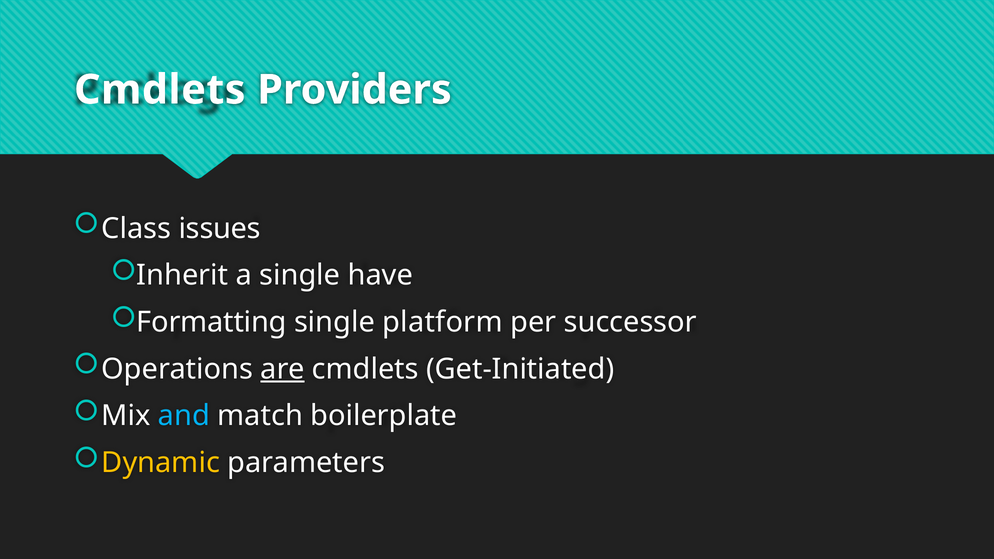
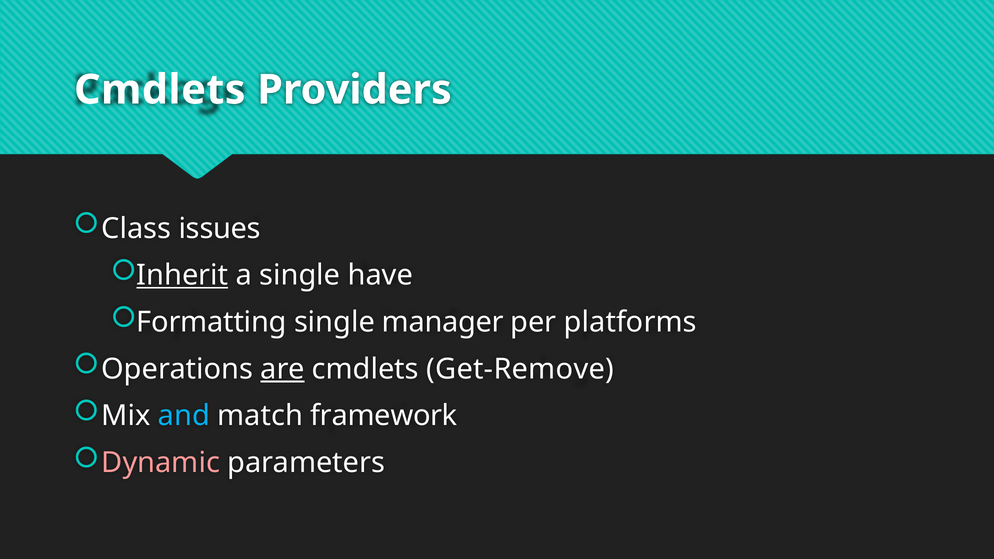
Inherit underline: none -> present
platform: platform -> manager
successor: successor -> platforms
Get-Initiated: Get-Initiated -> Get-Remove
boilerplate: boilerplate -> framework
Dynamic colour: yellow -> pink
